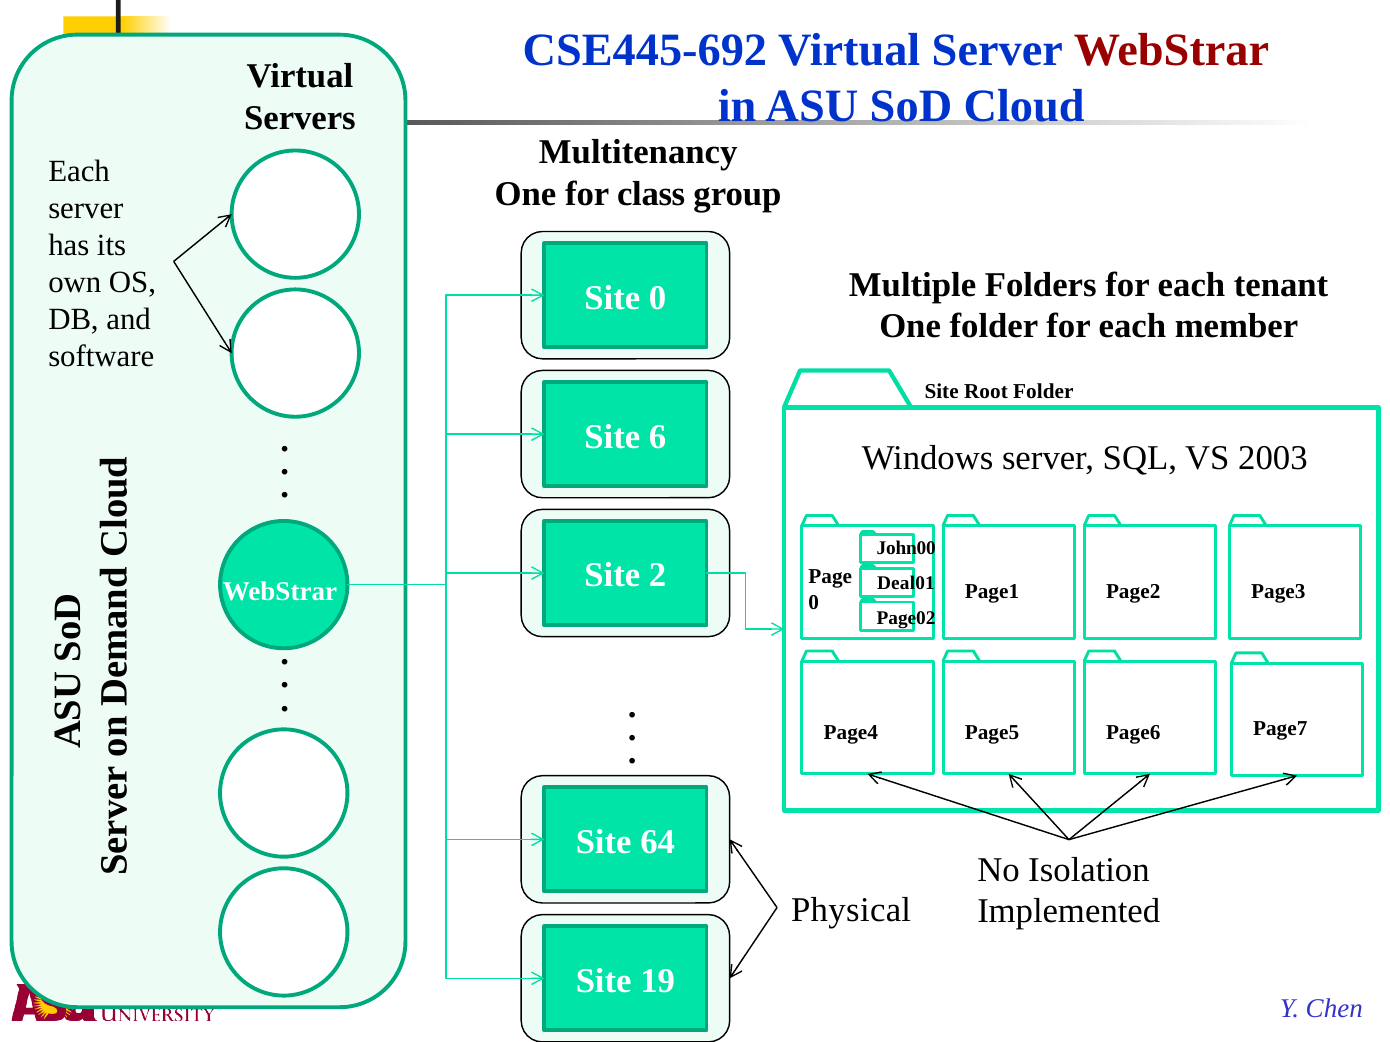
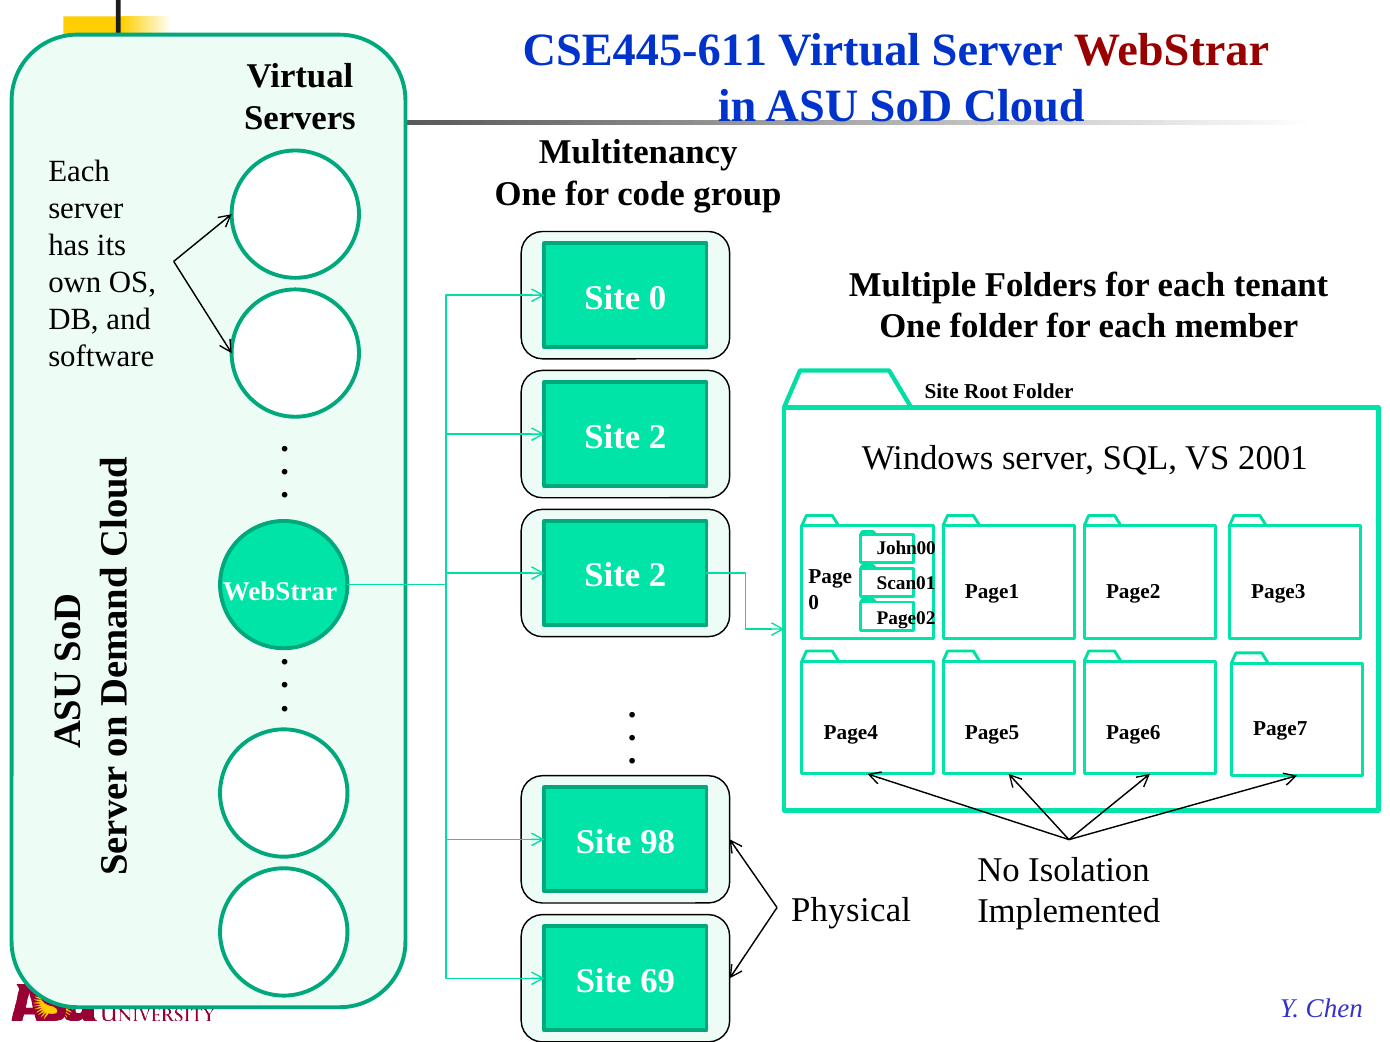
CSE445-692: CSE445-692 -> CSE445-611
class: class -> code
6 at (658, 437): 6 -> 2
2003: 2003 -> 2001
Deal01: Deal01 -> Scan01
64: 64 -> 98
19: 19 -> 69
